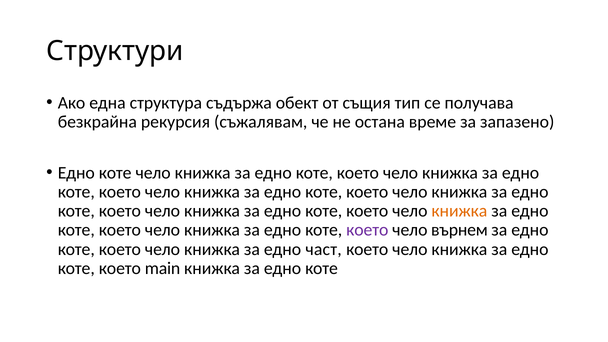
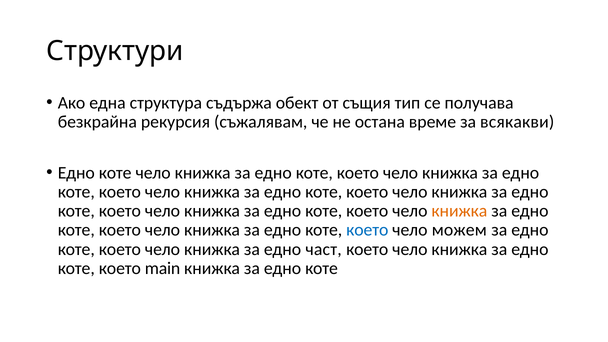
запазено: запазено -> всякакви
което at (367, 230) colour: purple -> blue
върнем: върнем -> можем
